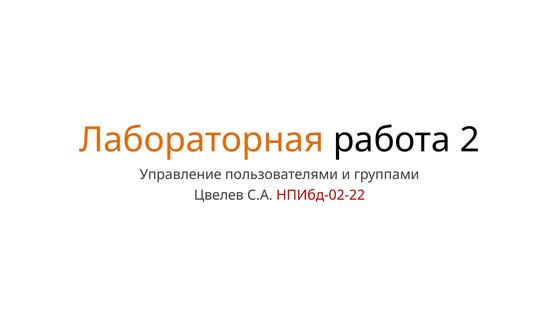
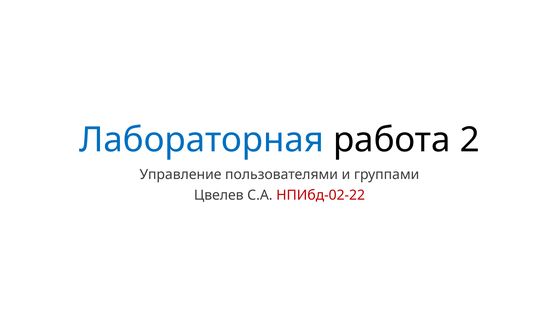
Лабораторная colour: orange -> blue
